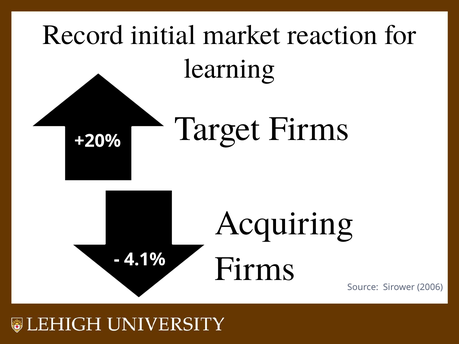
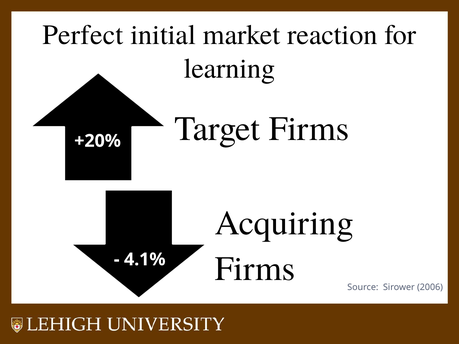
Record: Record -> Perfect
